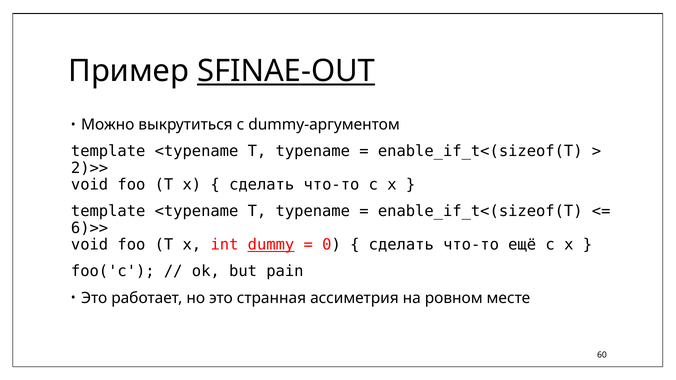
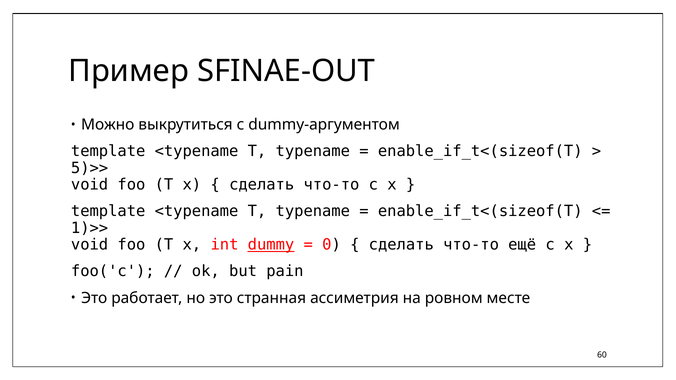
SFINAE-OUT underline: present -> none
2)>>: 2)>> -> 5)>>
6)>>: 6)>> -> 1)>>
